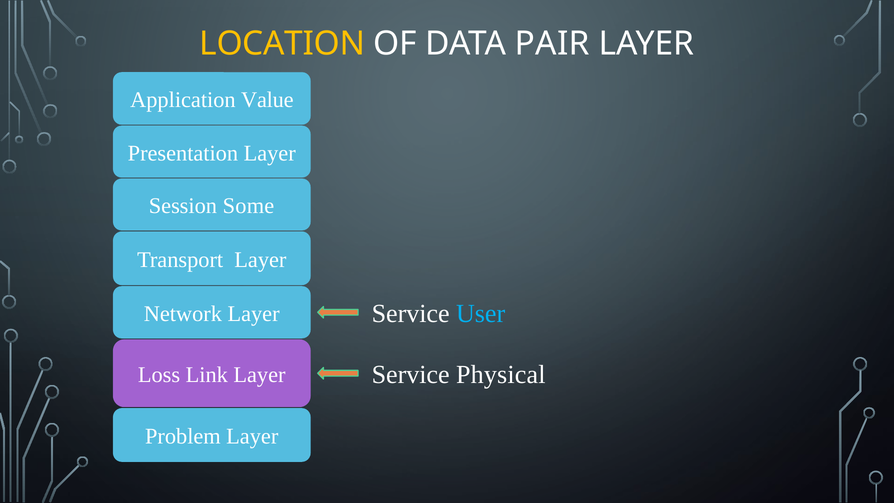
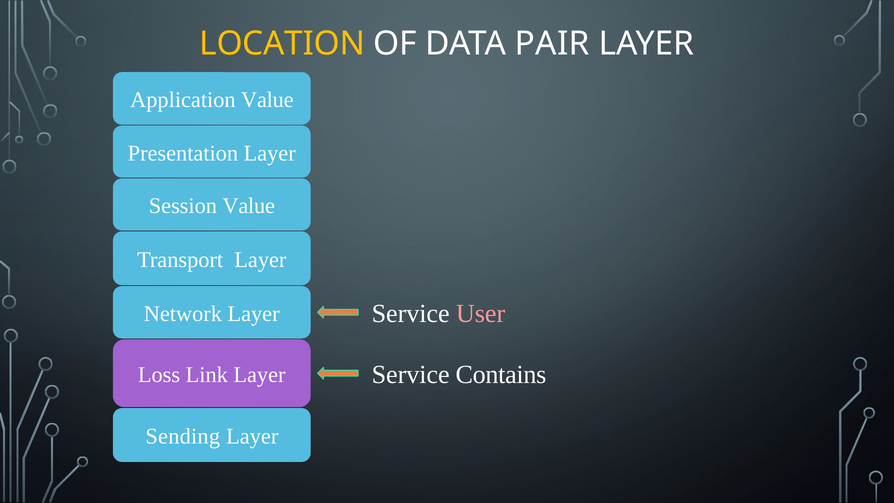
Session Some: Some -> Value
User colour: light blue -> pink
Physical: Physical -> Contains
Problem: Problem -> Sending
